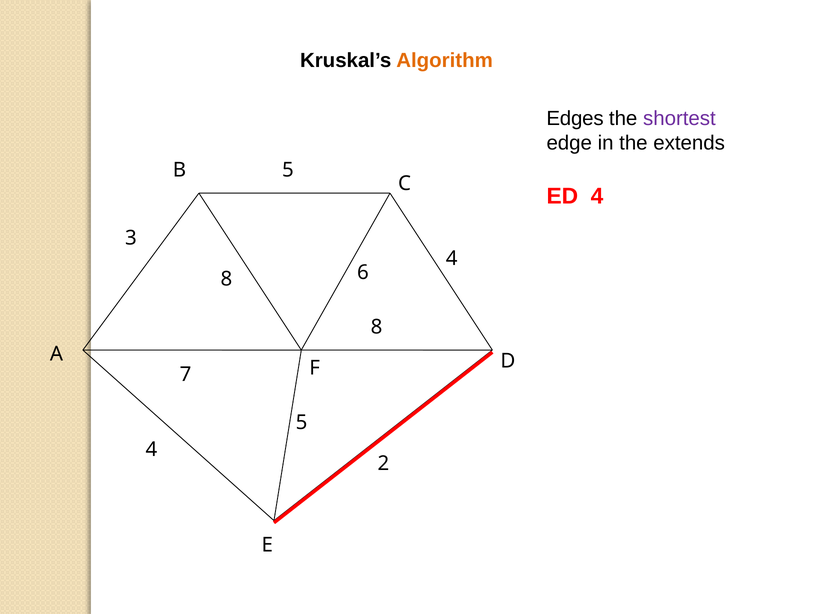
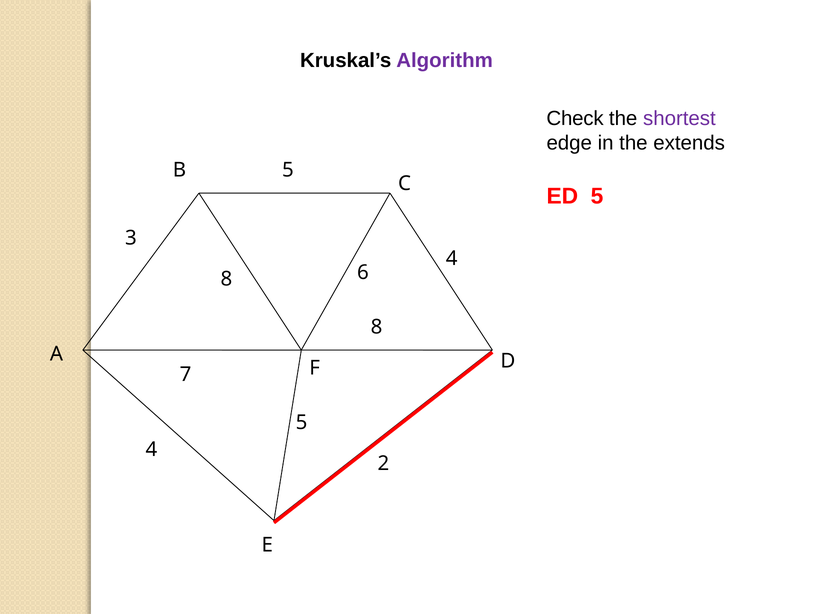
Algorithm colour: orange -> purple
Edges: Edges -> Check
ED 4: 4 -> 5
